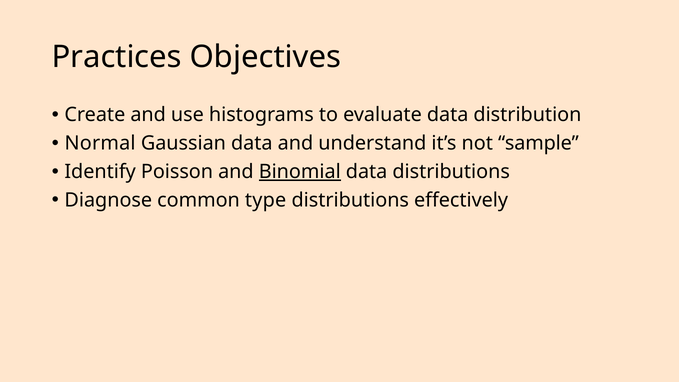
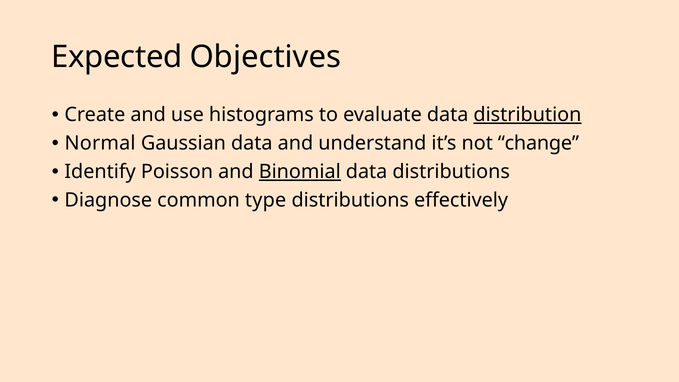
Practices: Practices -> Expected
distribution underline: none -> present
sample: sample -> change
